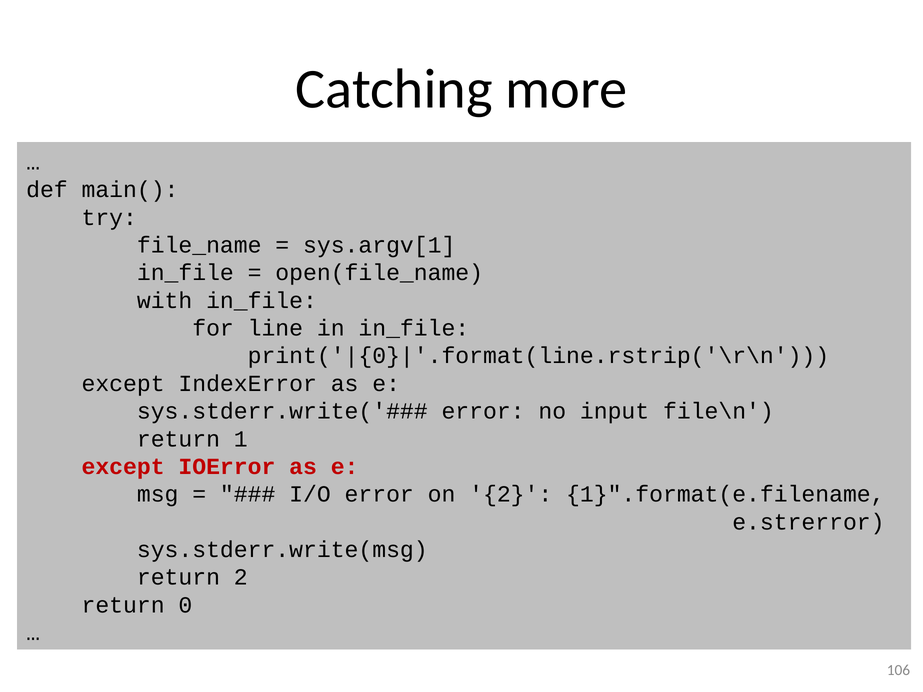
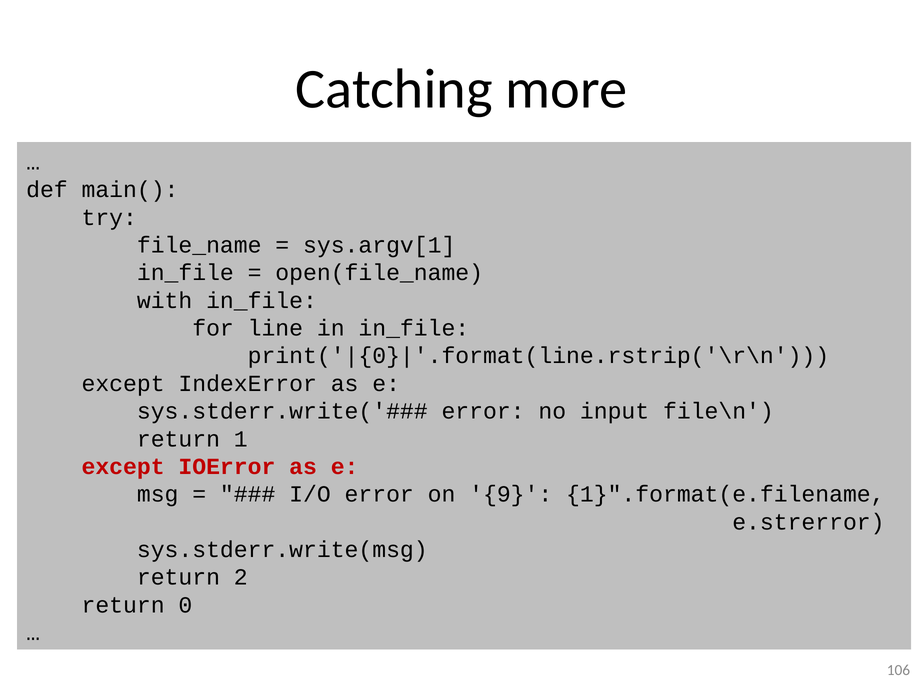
on 2: 2 -> 9
